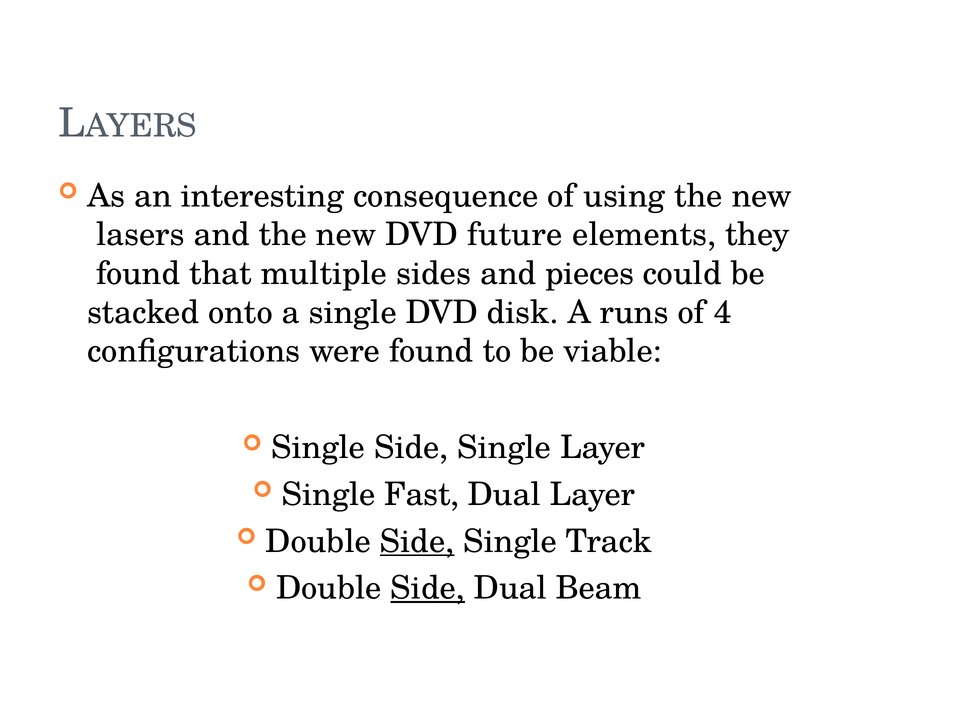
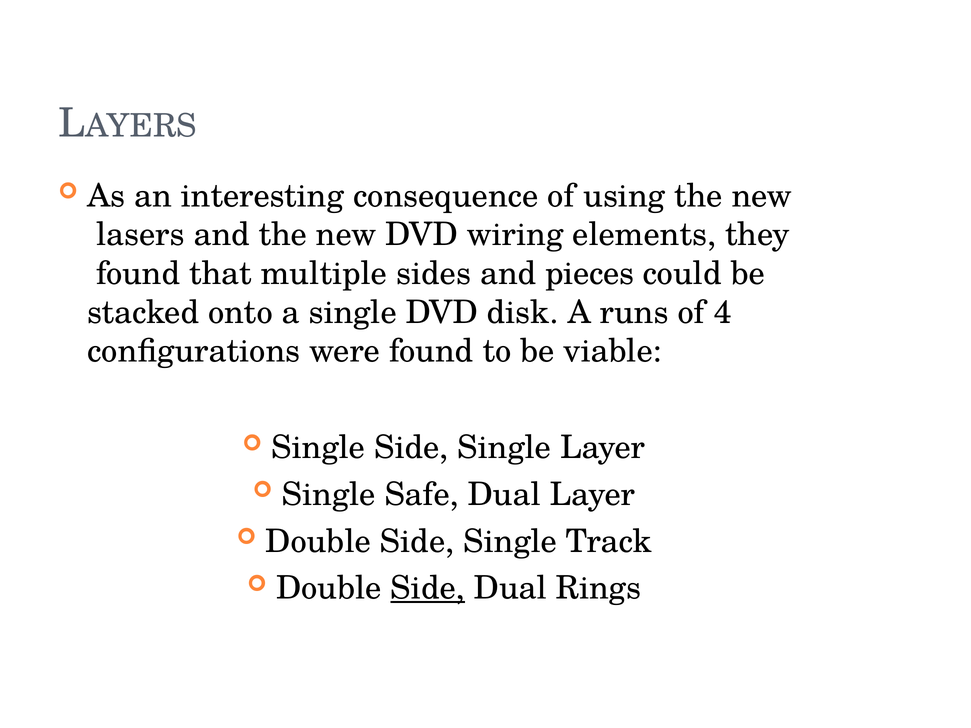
future: future -> wiring
Fast: Fast -> Safe
Side at (417, 542) underline: present -> none
Beam: Beam -> Rings
